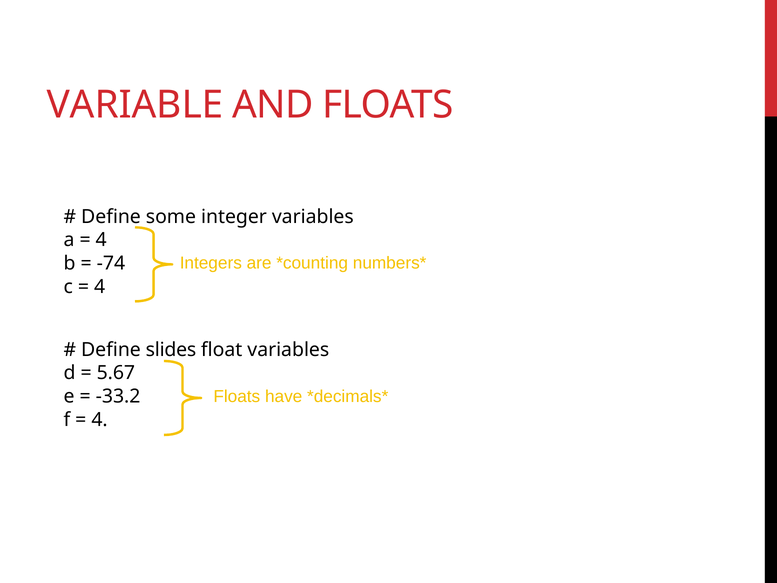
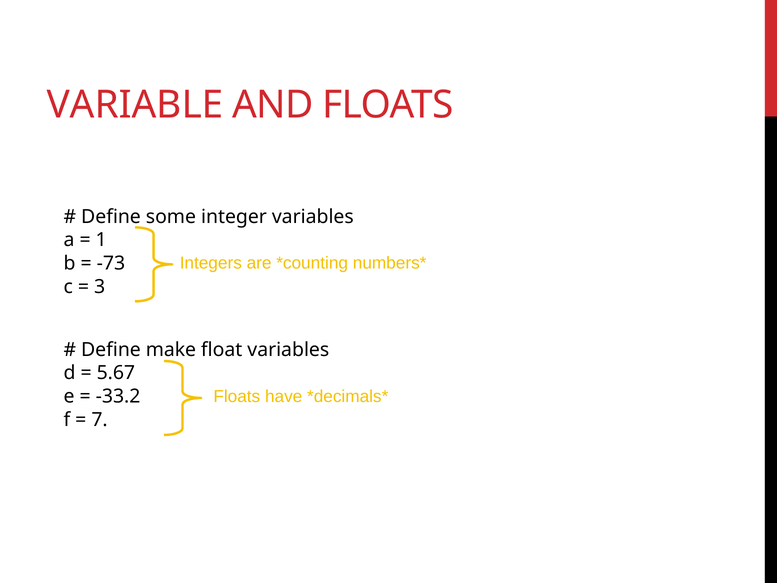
4 at (101, 240): 4 -> 1
-74: -74 -> -73
4 at (100, 287): 4 -> 3
slides: slides -> make
4 at (100, 420): 4 -> 7
